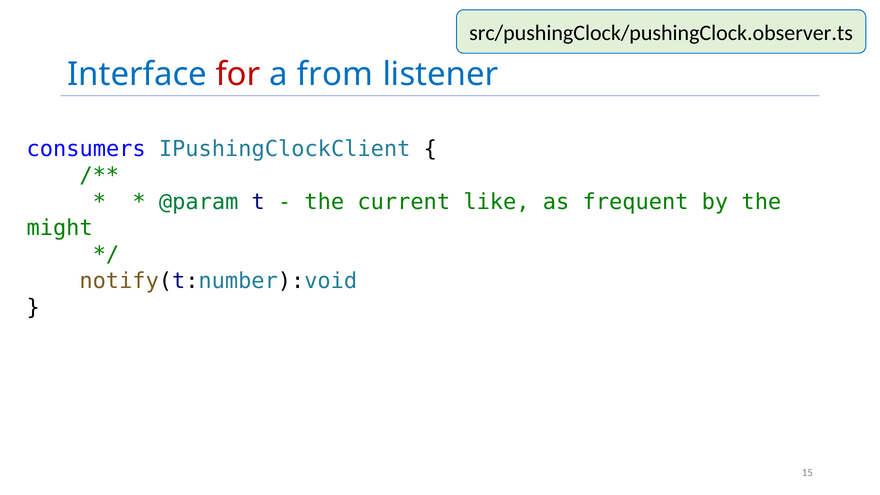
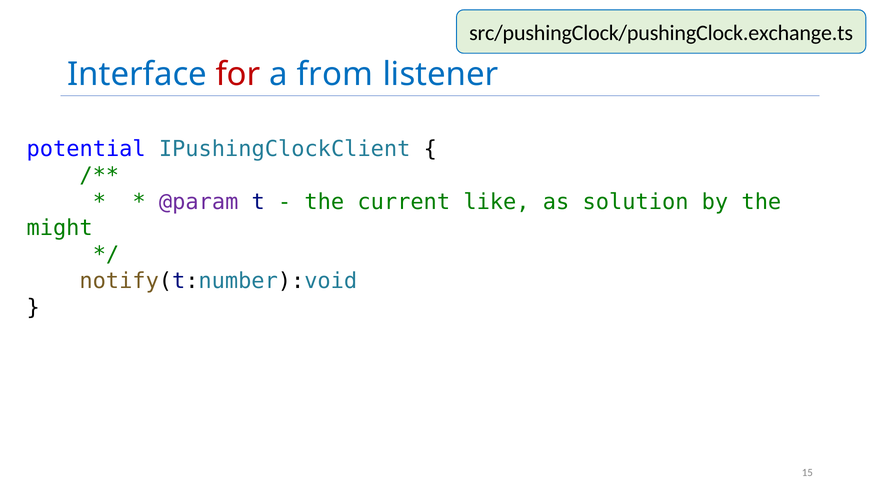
src/pushingClock/pushingClock.observer.ts: src/pushingClock/pushingClock.observer.ts -> src/pushingClock/pushingClock.exchange.ts
consumers: consumers -> potential
@param colour: green -> purple
frequent: frequent -> solution
